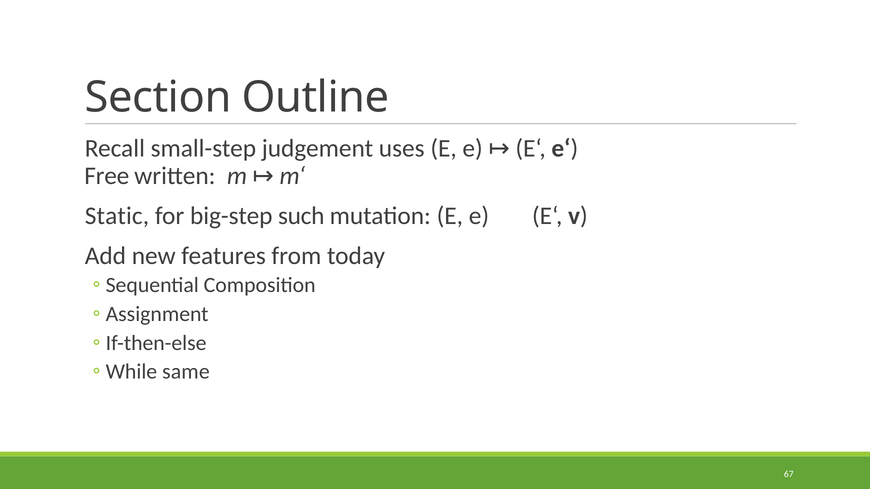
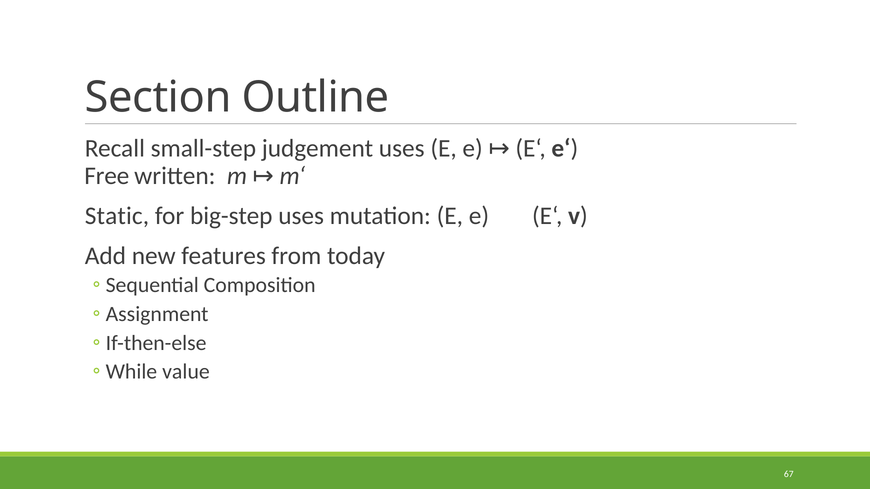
big-step such: such -> uses
same: same -> value
